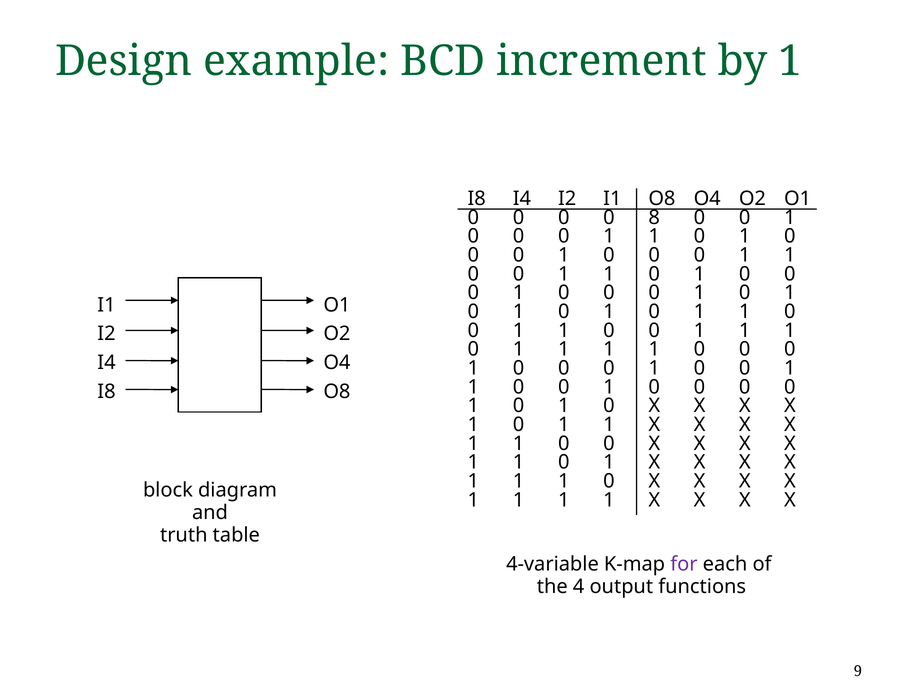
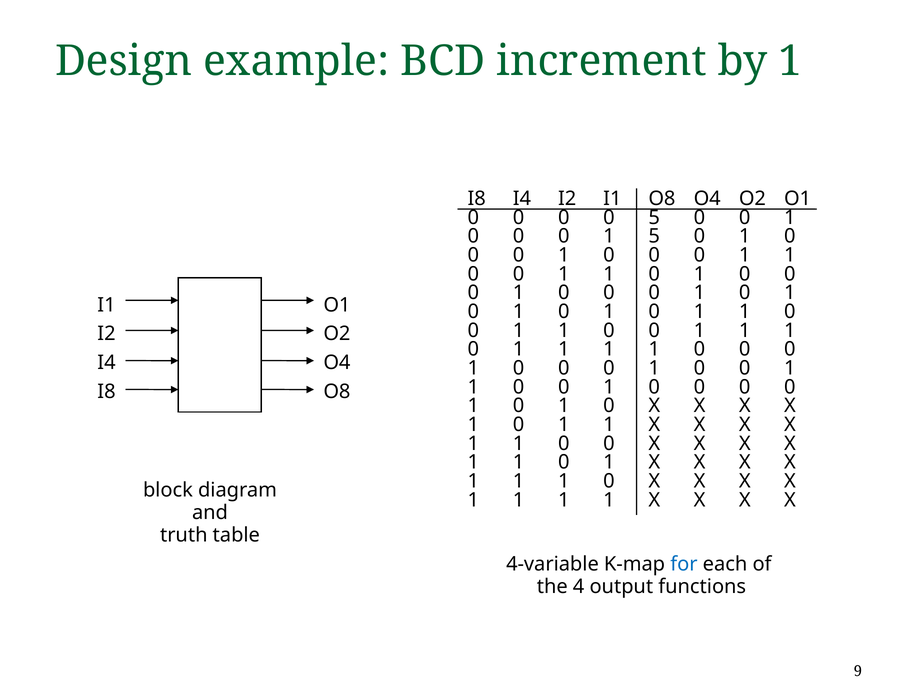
0 8: 8 -> 5
1 at (654, 236): 1 -> 5
for colour: purple -> blue
